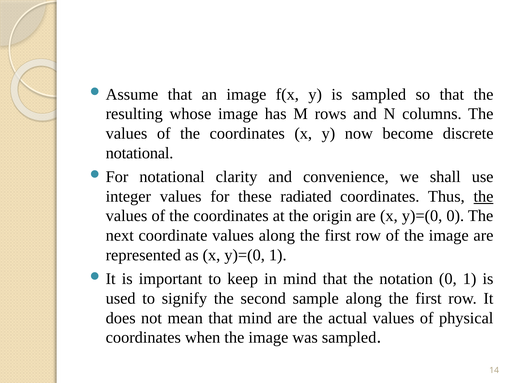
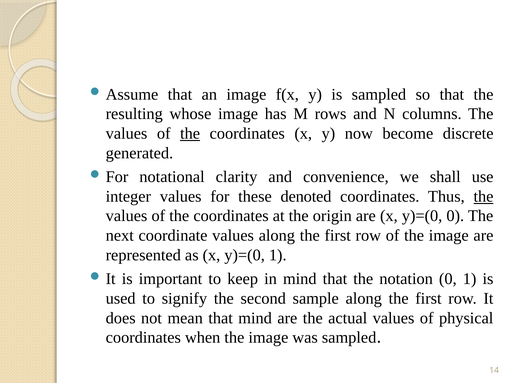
the at (190, 134) underline: none -> present
notational at (140, 153): notational -> generated
radiated: radiated -> denoted
